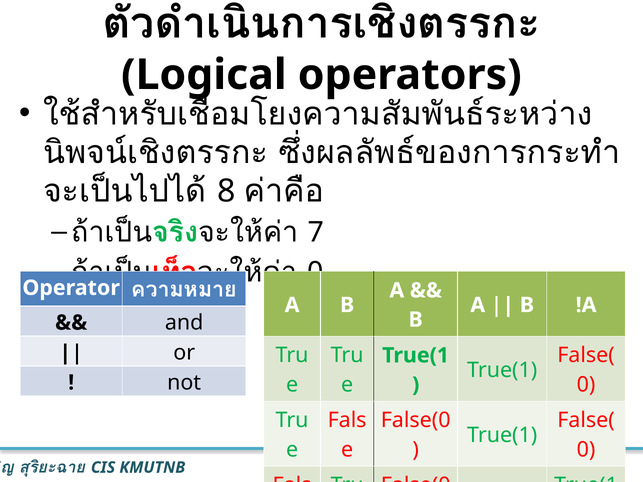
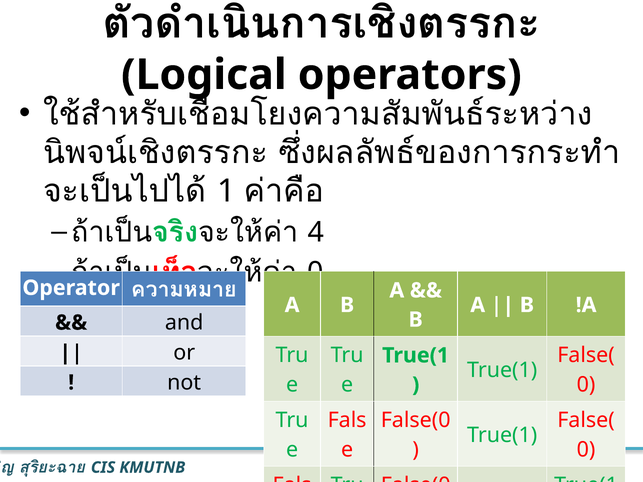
8: 8 -> 1
7: 7 -> 4
